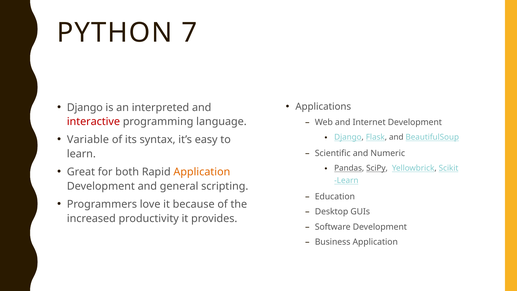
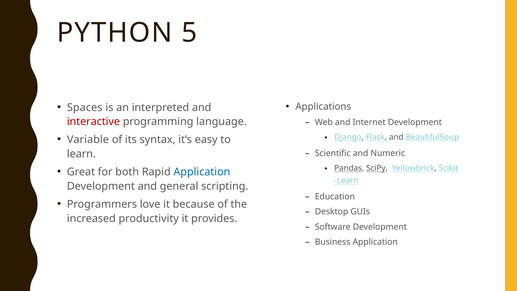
7: 7 -> 5
Django at (85, 107): Django -> Spaces
Application at (202, 172) colour: orange -> blue
